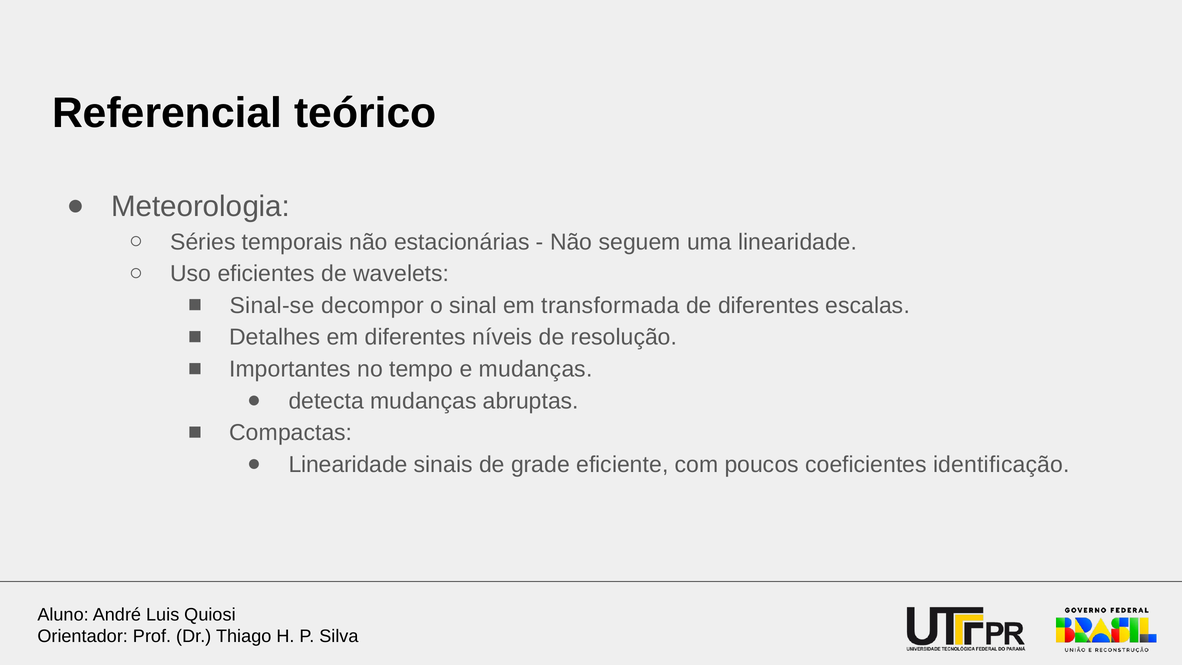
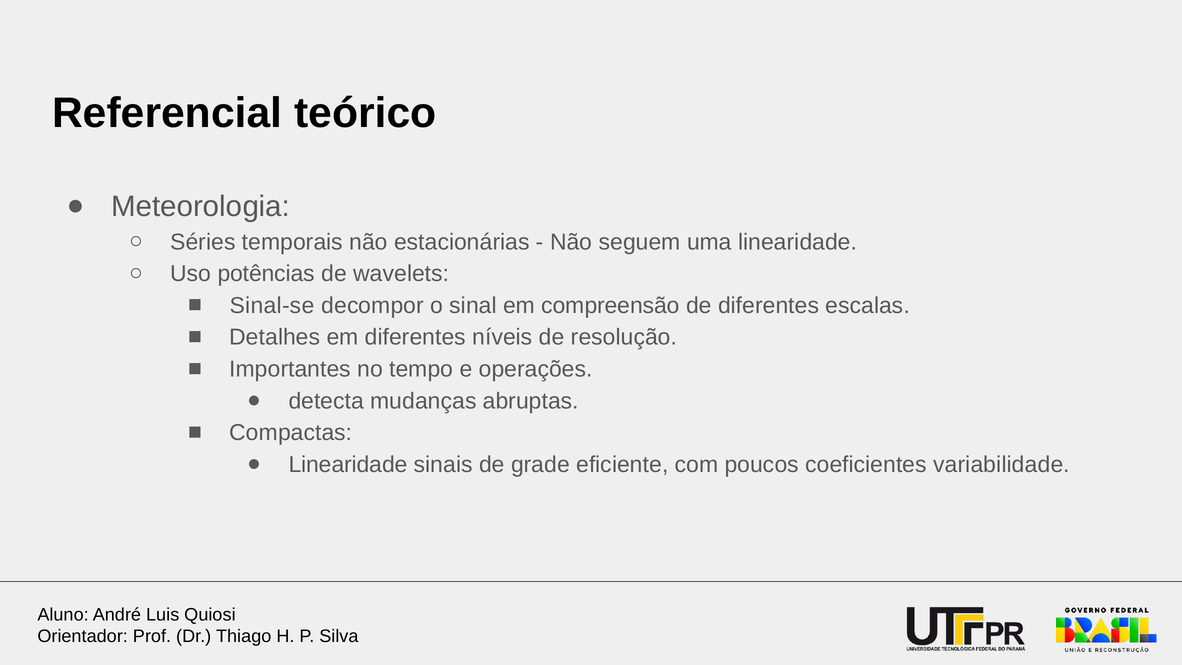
eficientes: eficientes -> potências
transformada: transformada -> compreensão
e mudanças: mudanças -> operações
identificação: identificação -> variabilidade
